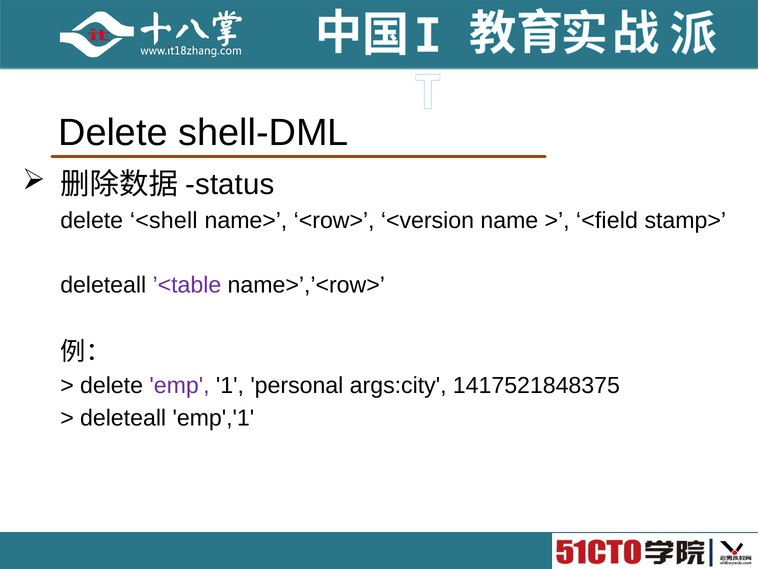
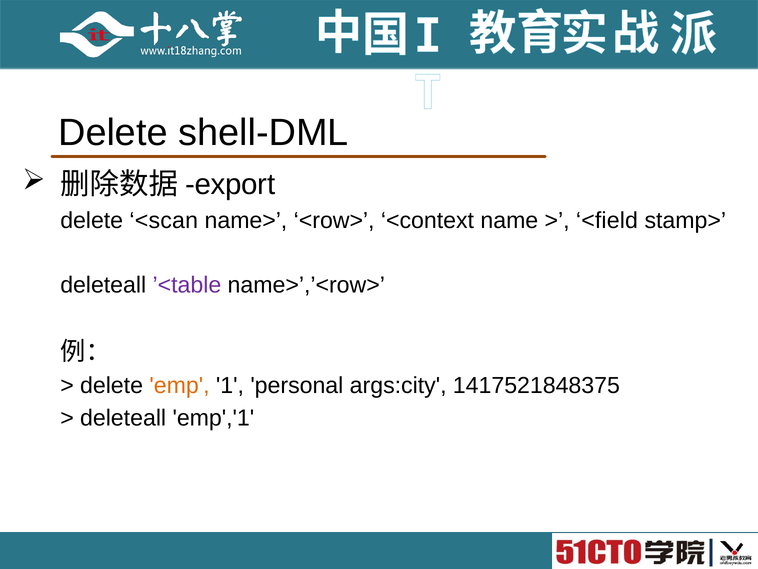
status: status -> export
<shell: <shell -> <scan
<version: <version -> <context
emp colour: purple -> orange
